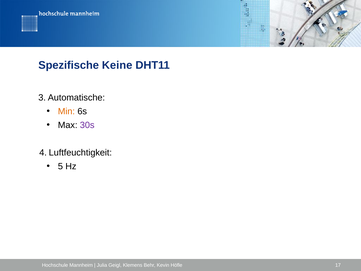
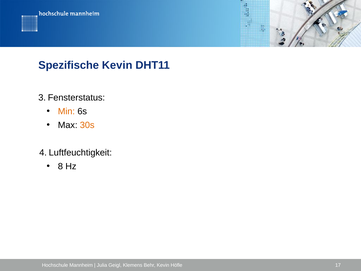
Spezifische Keine: Keine -> Kevin
Automatische: Automatische -> Fensterstatus
30s colour: purple -> orange
5: 5 -> 8
